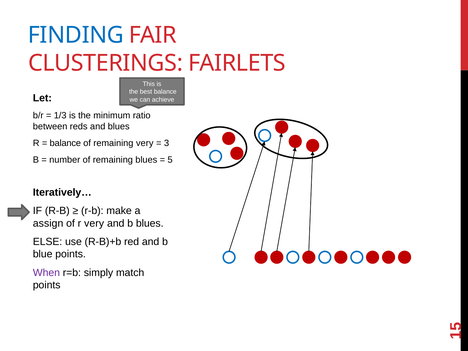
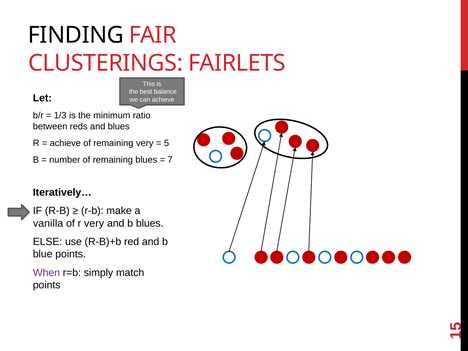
FINDING colour: blue -> black
balance at (65, 143): balance -> achieve
3 at (167, 143): 3 -> 5
5 at (170, 160): 5 -> 7
assign: assign -> vanilla
